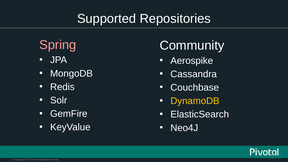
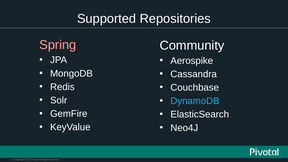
DynamoDB colour: yellow -> light blue
